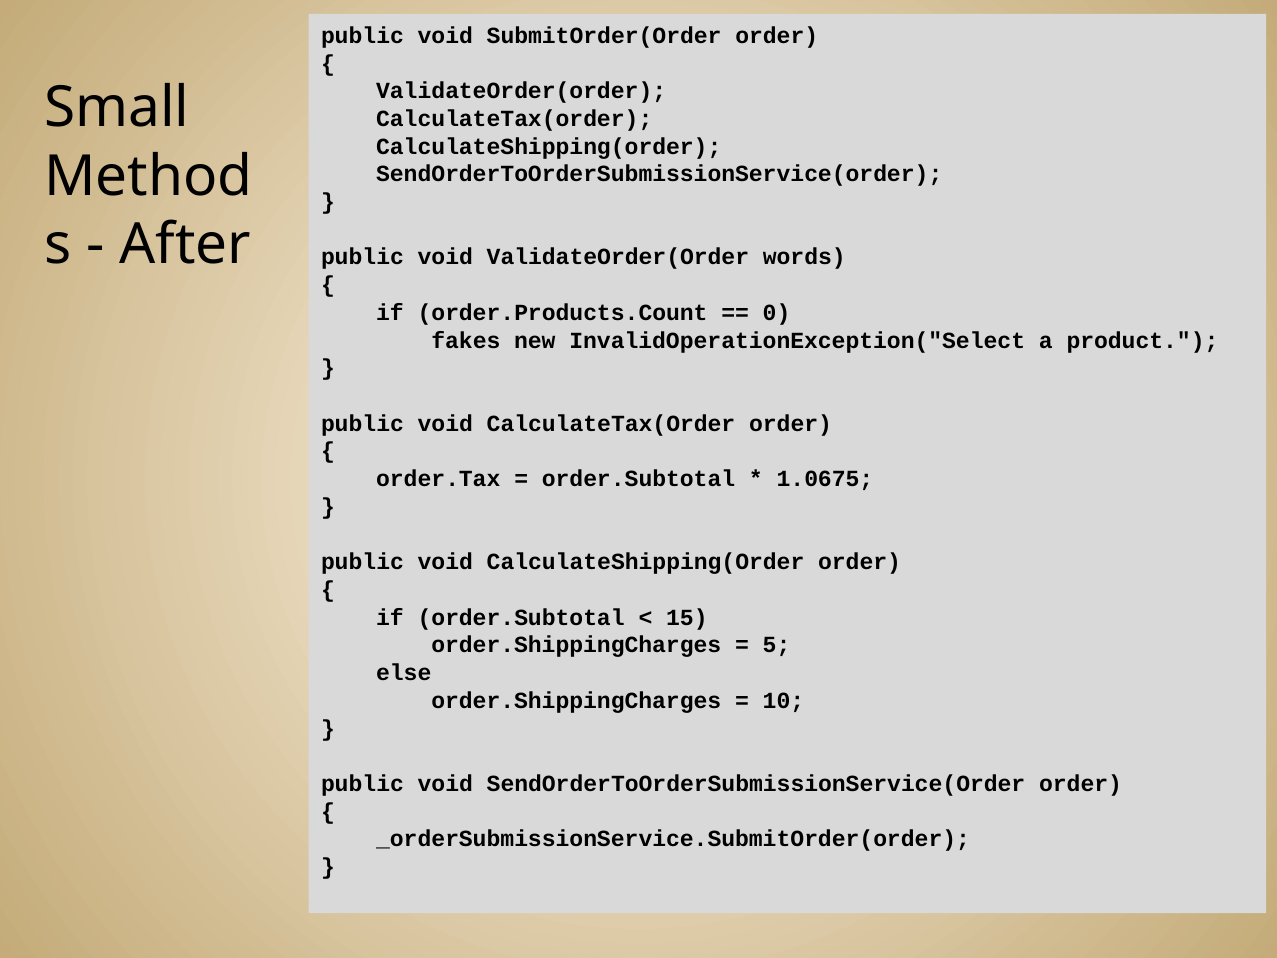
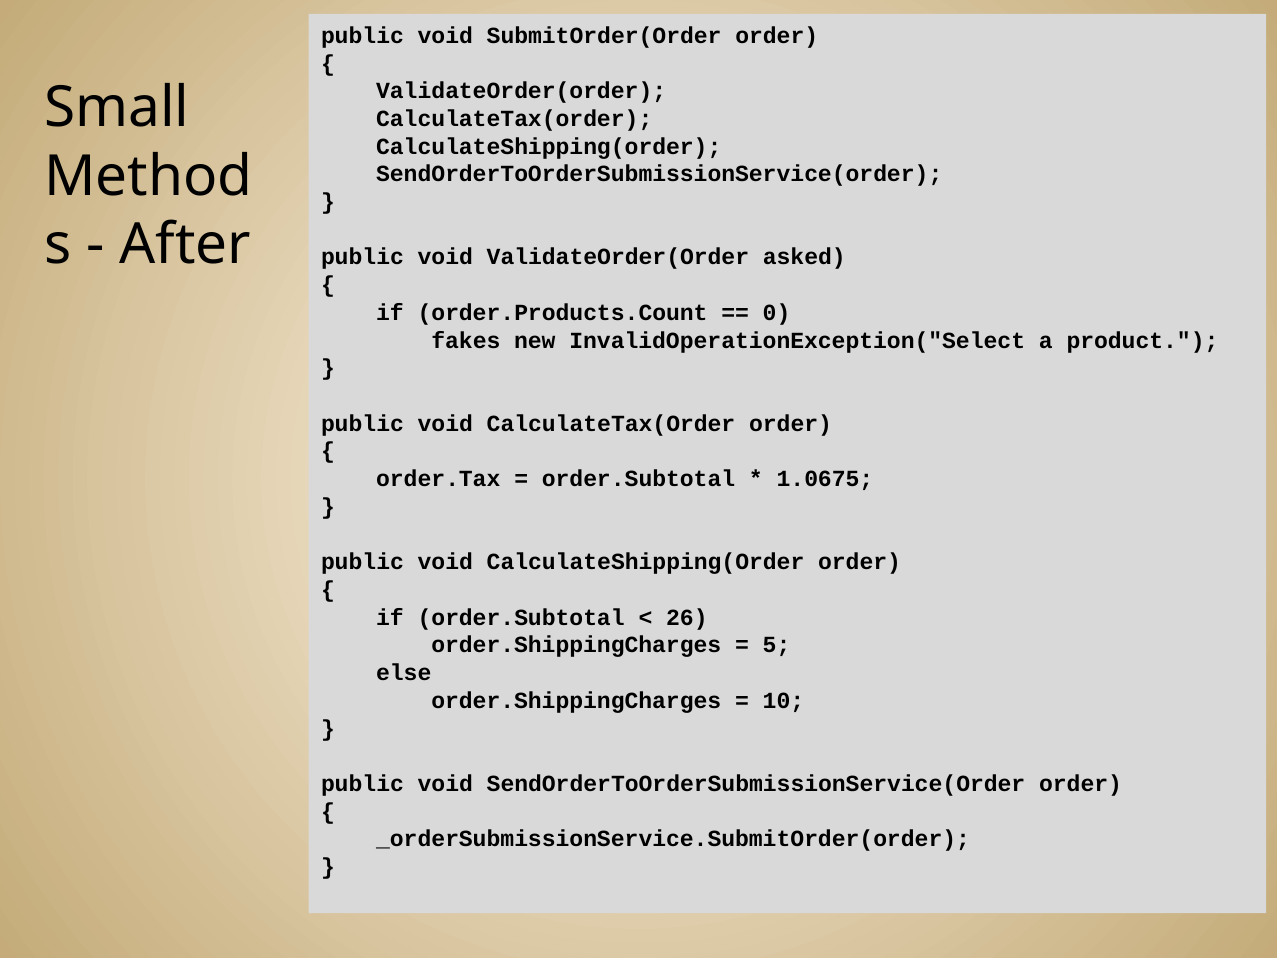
words: words -> asked
15: 15 -> 26
